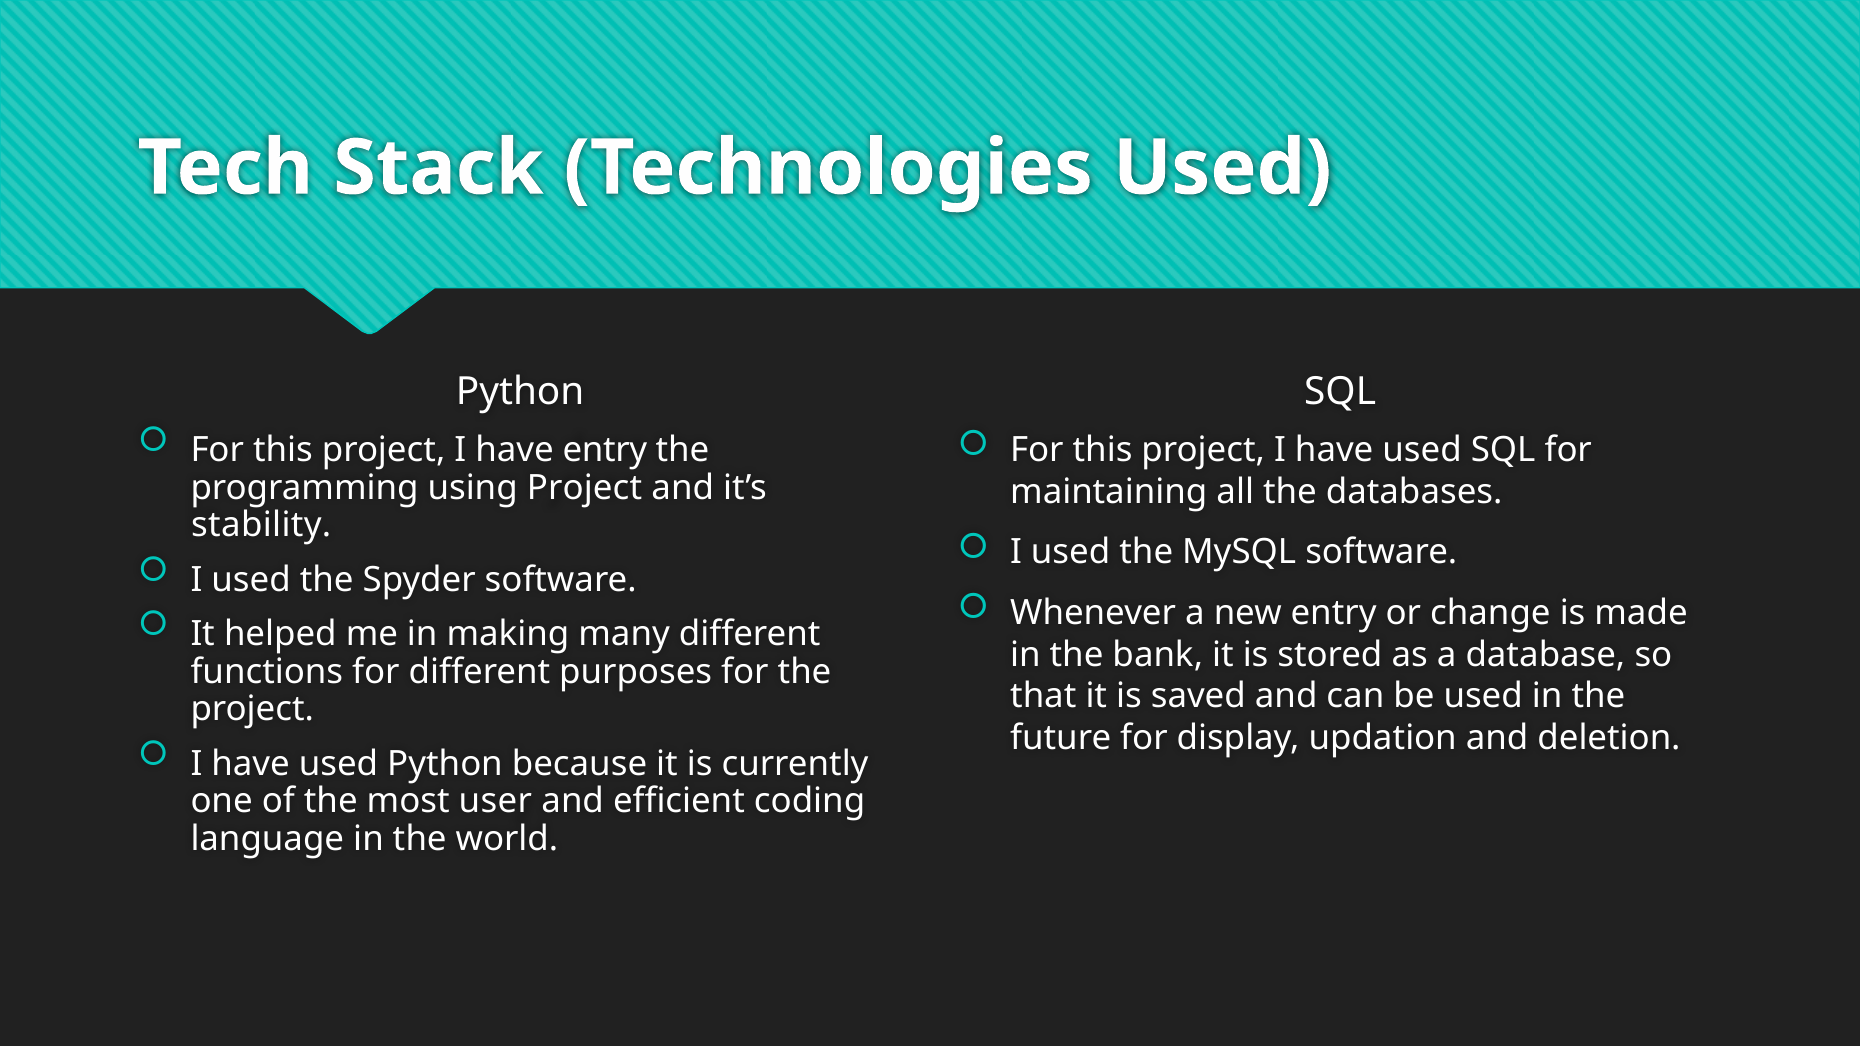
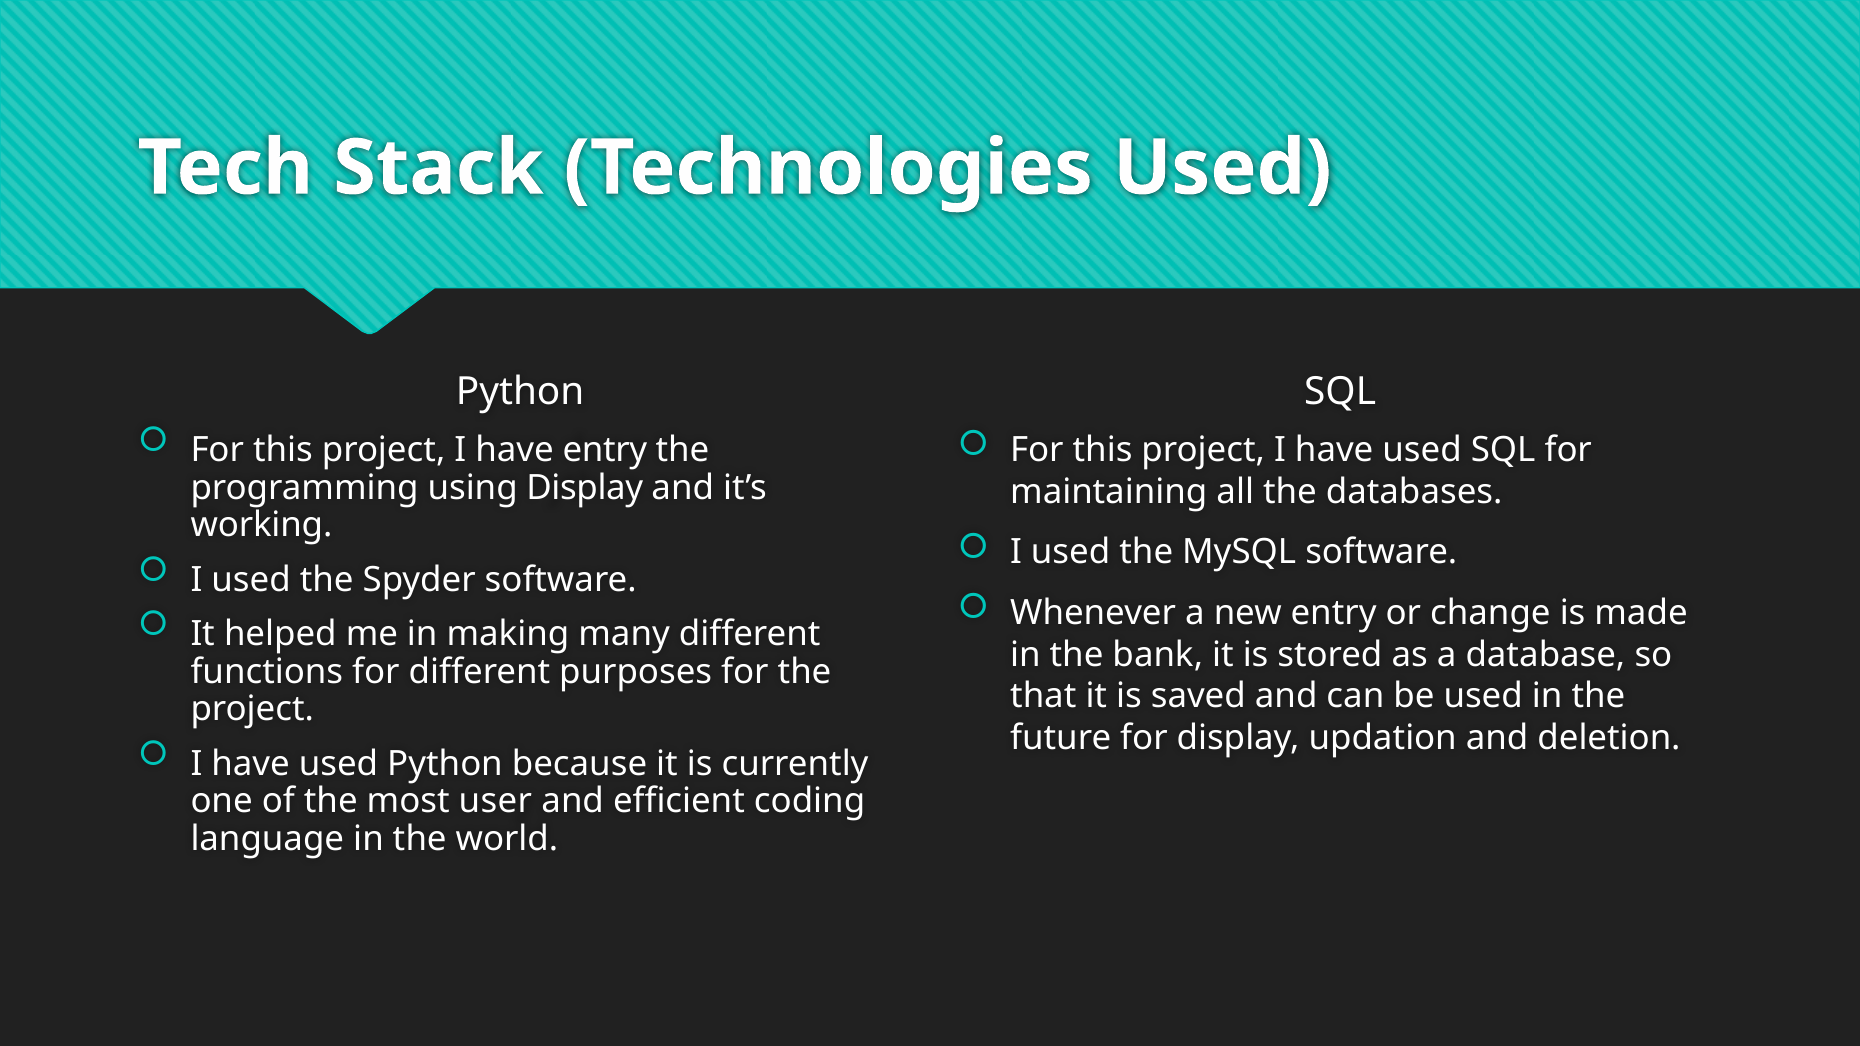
using Project: Project -> Display
stability: stability -> working
